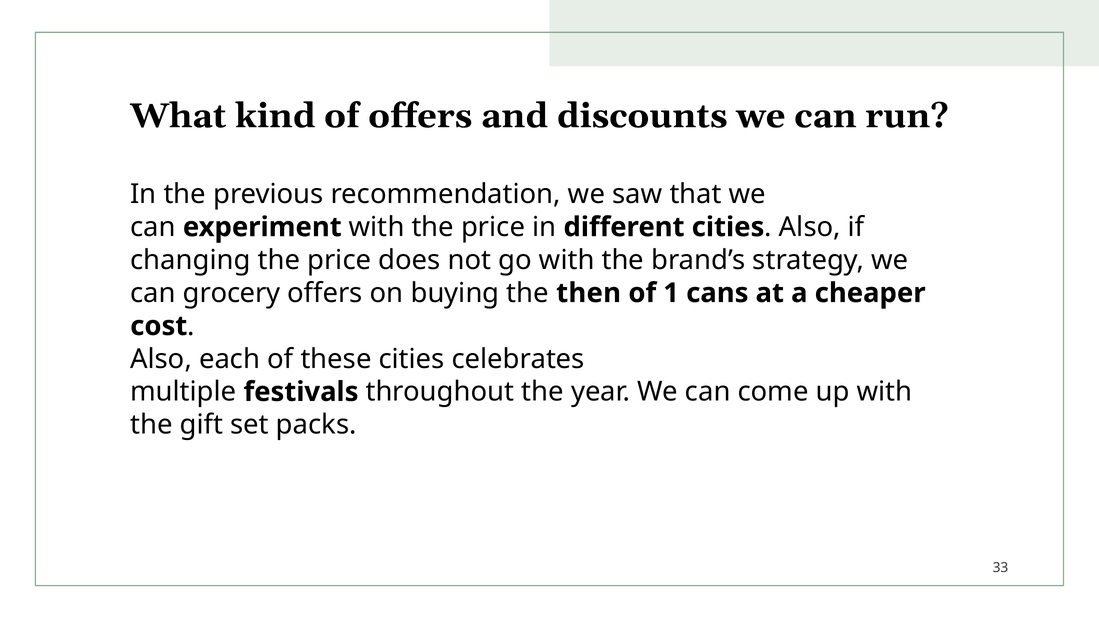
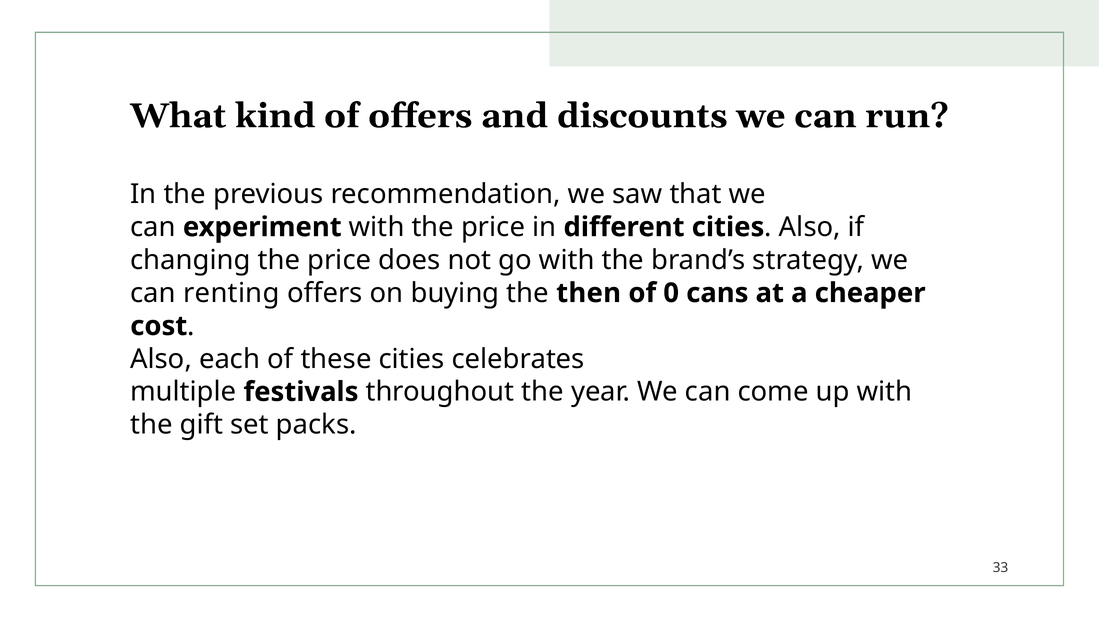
grocery: grocery -> renting
1: 1 -> 0
